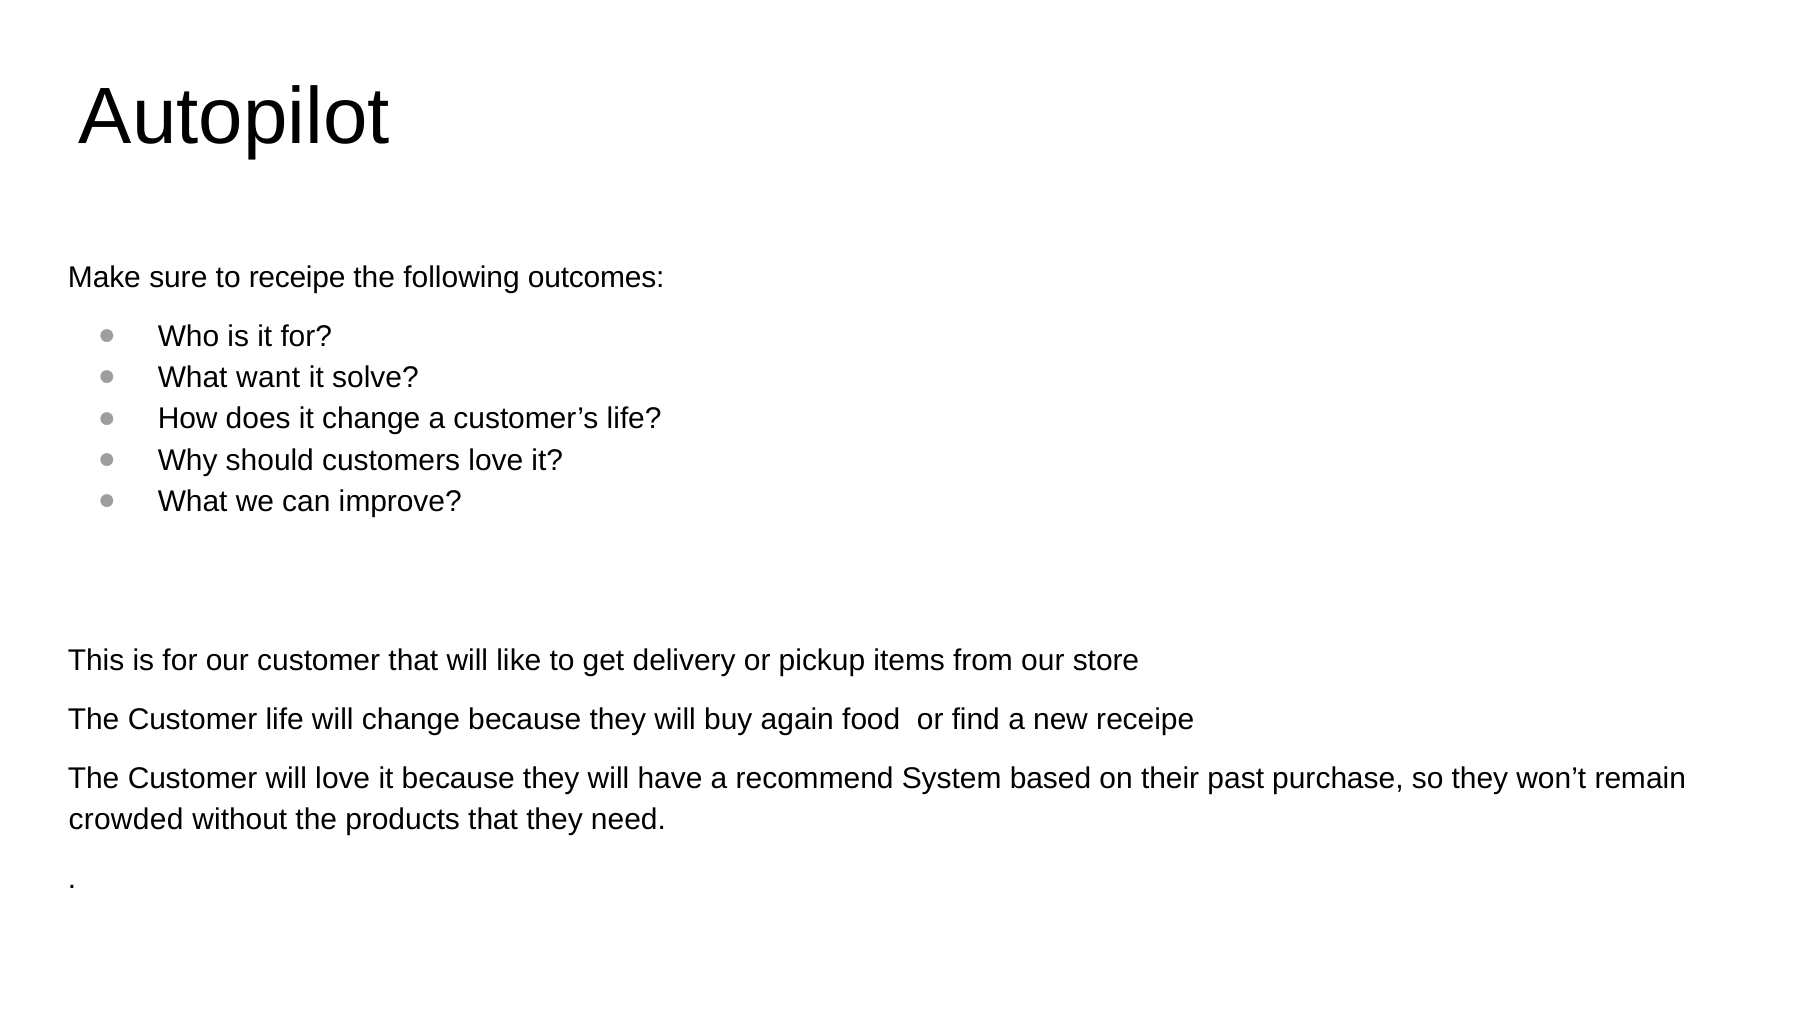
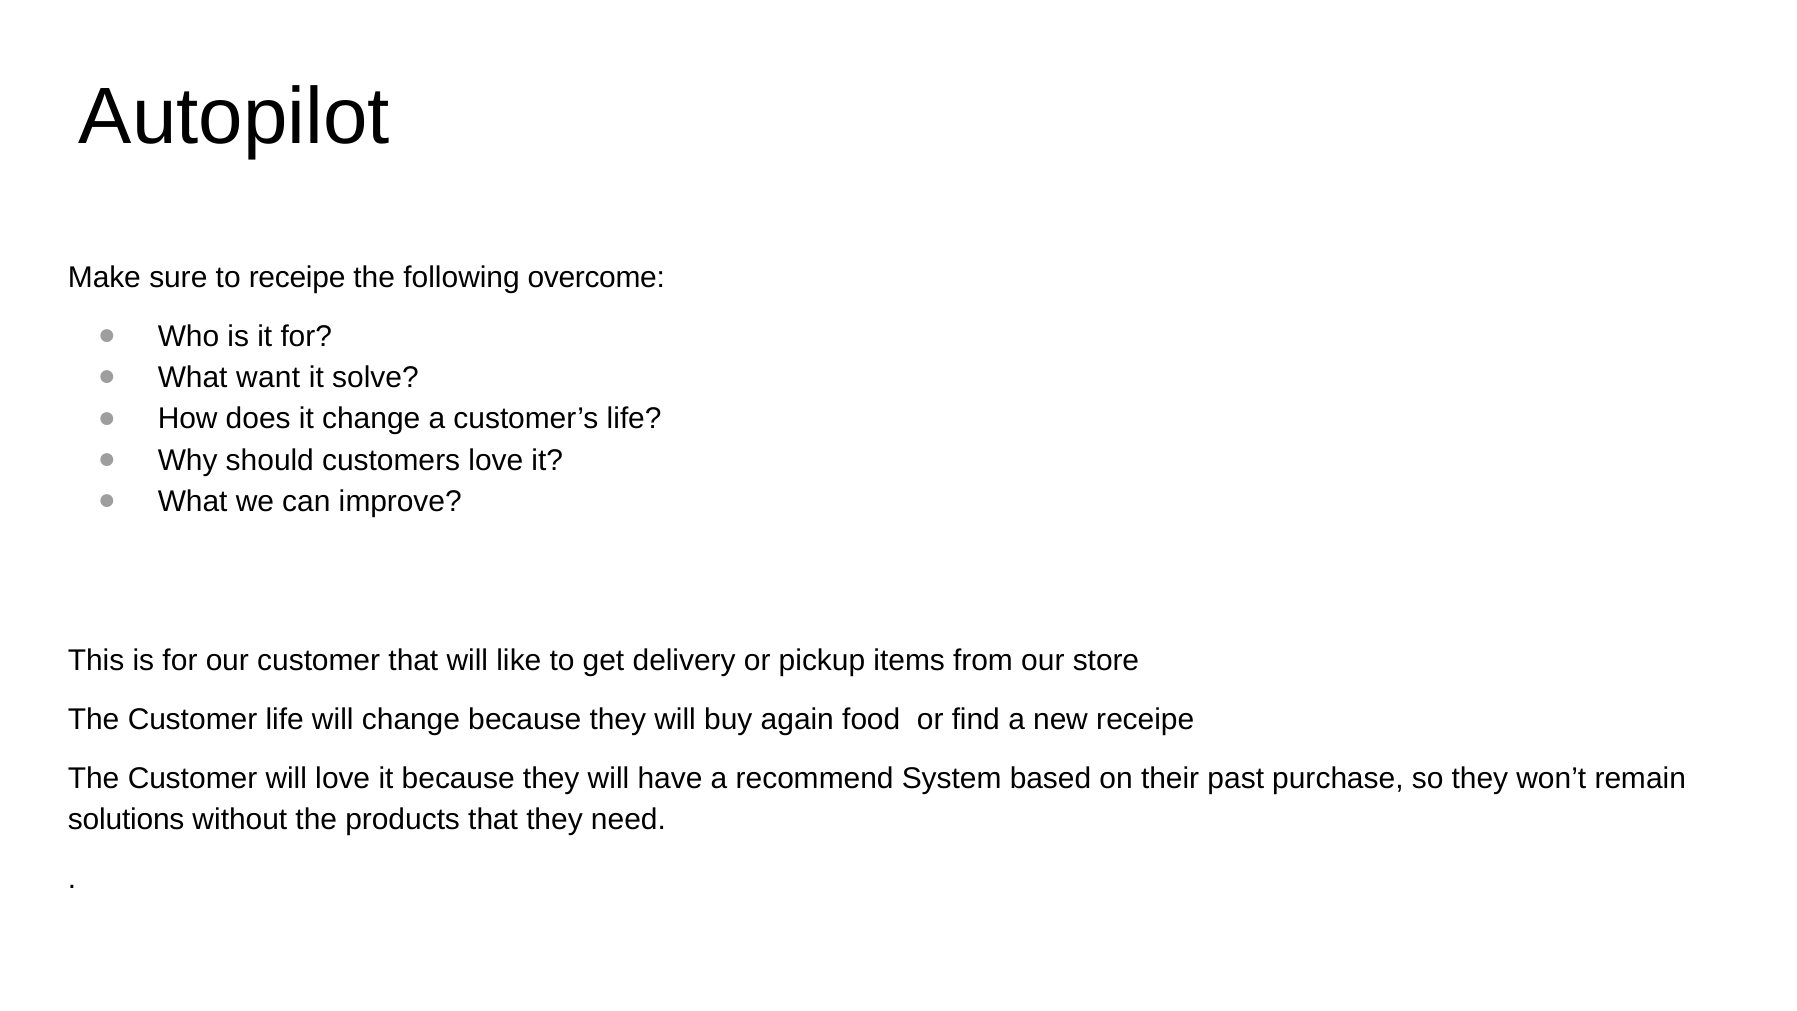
outcomes: outcomes -> overcome
crowded: crowded -> solutions
